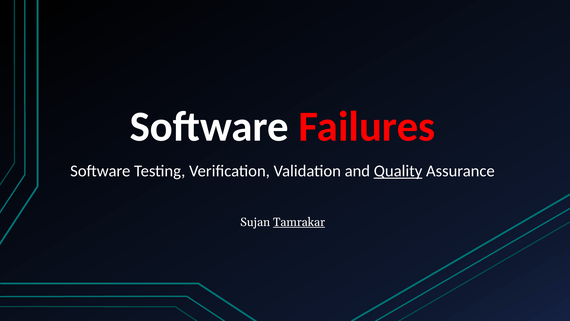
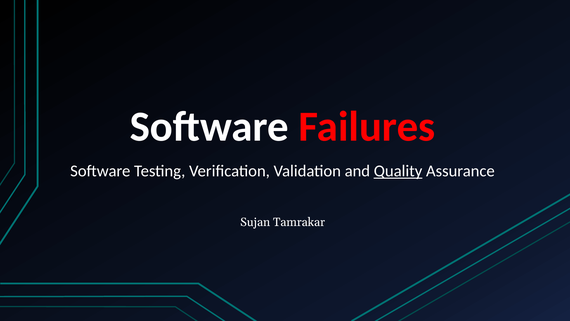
Tamrakar underline: present -> none
